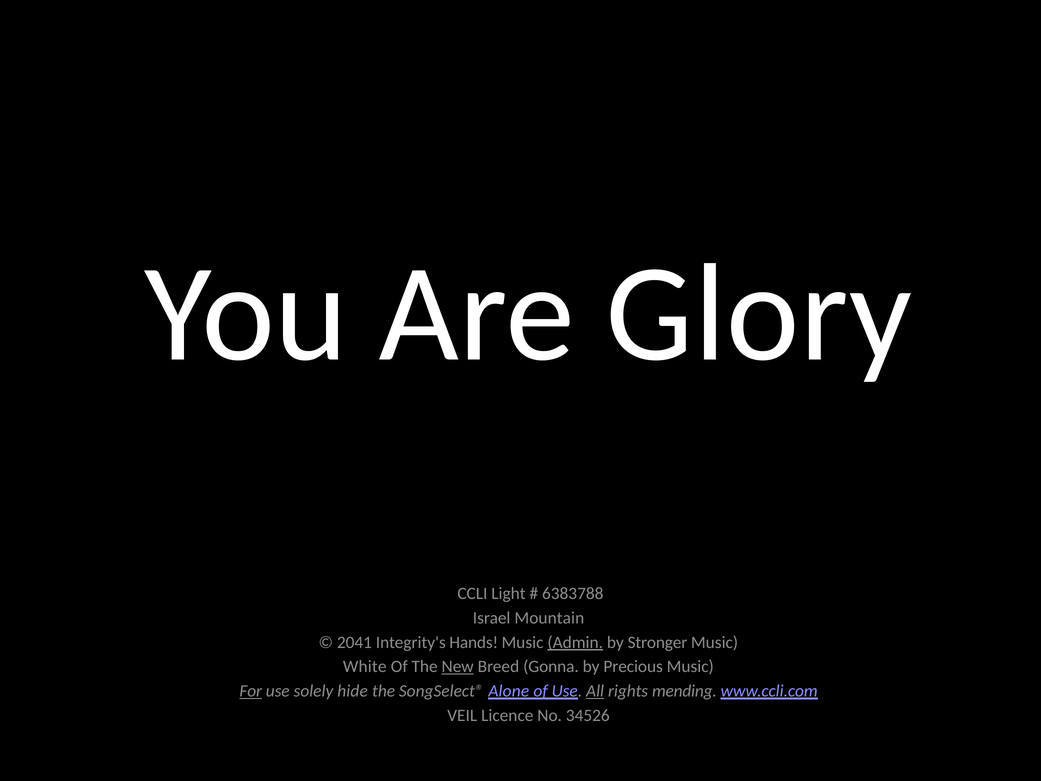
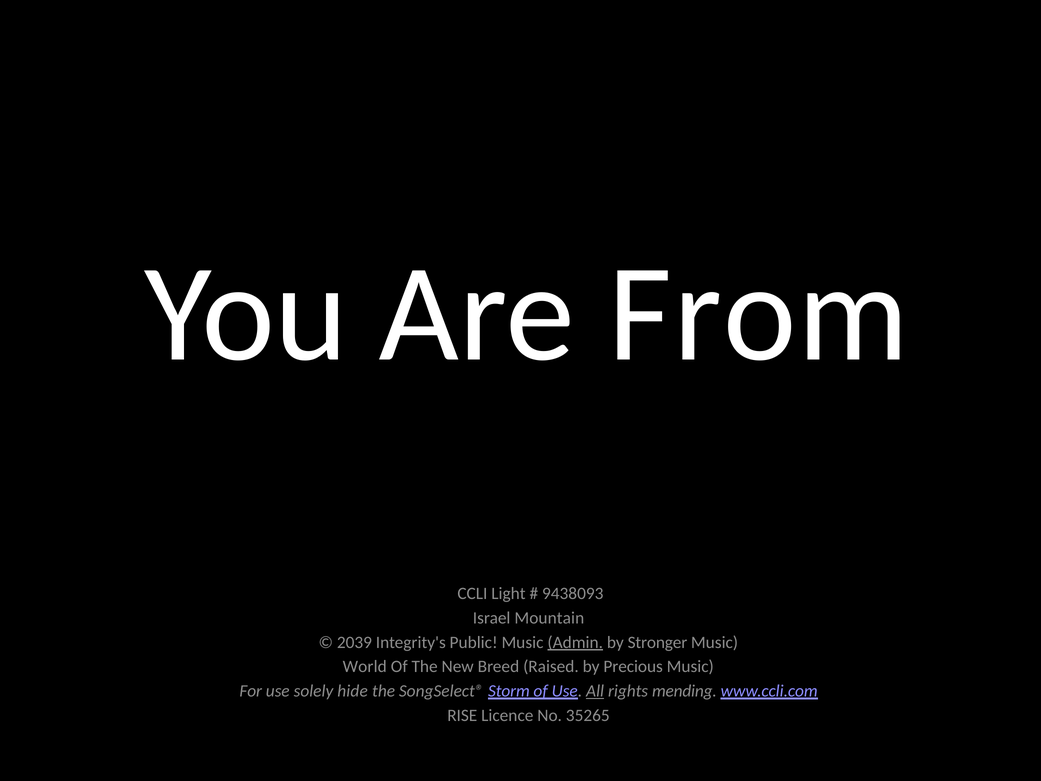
Glory: Glory -> From
6383788: 6383788 -> 9438093
2041: 2041 -> 2039
Hands: Hands -> Public
White: White -> World
New underline: present -> none
Gonna: Gonna -> Raised
For underline: present -> none
Alone: Alone -> Storm
VEIL: VEIL -> RISE
34526: 34526 -> 35265
